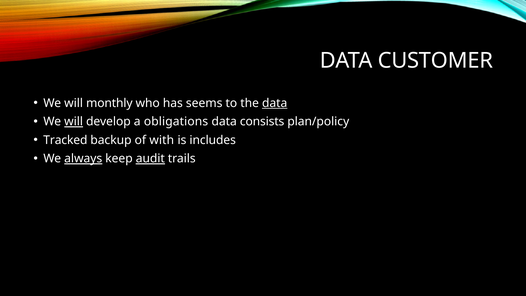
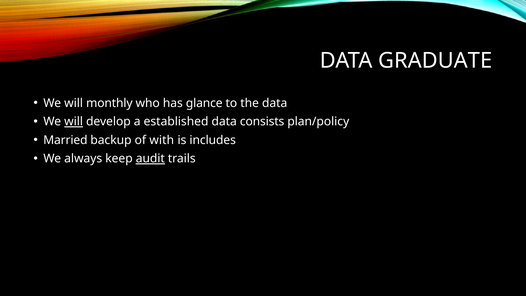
CUSTOMER: CUSTOMER -> GRADUATE
seems: seems -> glance
data at (275, 103) underline: present -> none
obligations: obligations -> established
Tracked: Tracked -> Married
always underline: present -> none
